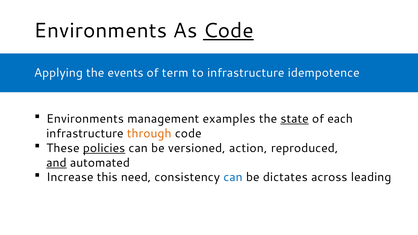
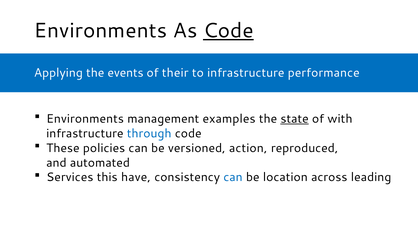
term: term -> their
idempotence: idempotence -> performance
each: each -> with
through colour: orange -> blue
policies underline: present -> none
and underline: present -> none
Increase: Increase -> Services
need: need -> have
dictates: dictates -> location
